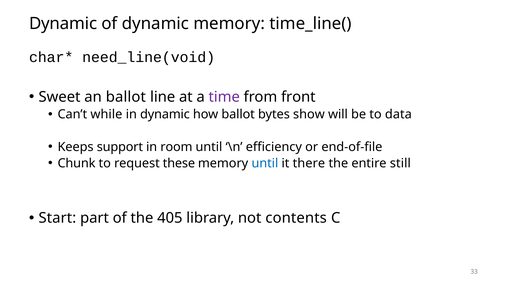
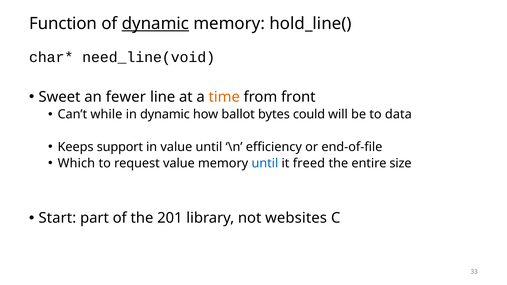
Dynamic at (63, 24): Dynamic -> Function
dynamic at (155, 24) underline: none -> present
time_line(: time_line( -> hold_line(
an ballot: ballot -> fewer
time colour: purple -> orange
show: show -> could
in room: room -> value
Chunk: Chunk -> Which
request these: these -> value
there: there -> freed
still: still -> size
405: 405 -> 201
contents: contents -> websites
